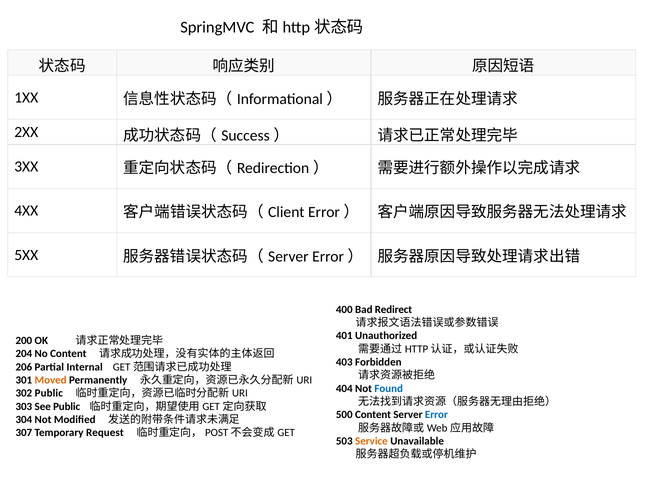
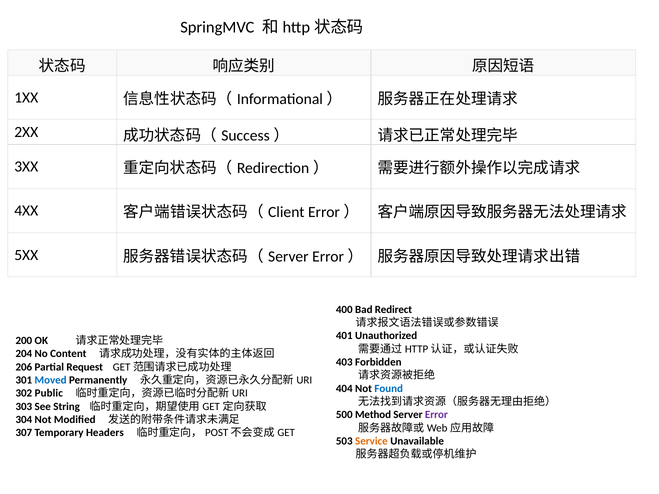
Internal: Internal -> Request
Moved colour: orange -> blue
See Public: Public -> String
500 Content: Content -> Method
Error colour: blue -> purple
Request: Request -> Headers
